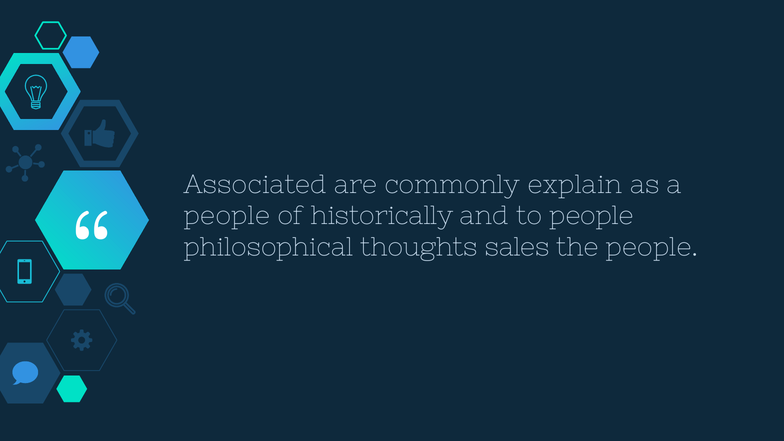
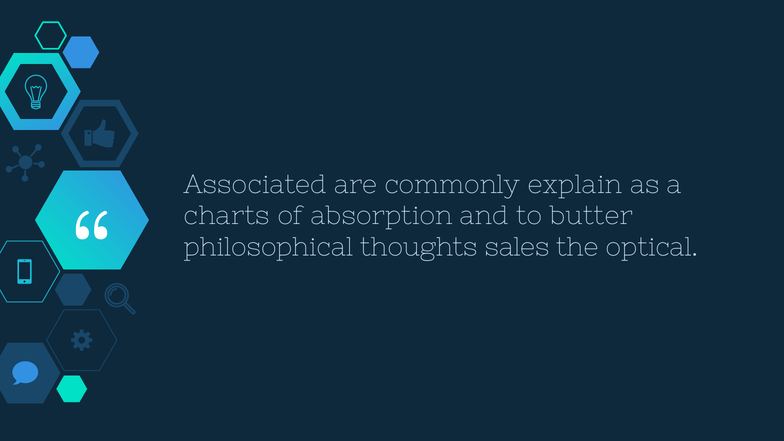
people at (227, 216): people -> charts
historically: historically -> absorption
to people: people -> butter
the people: people -> optical
